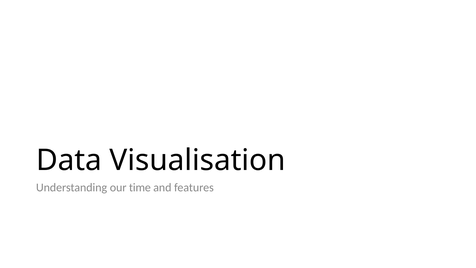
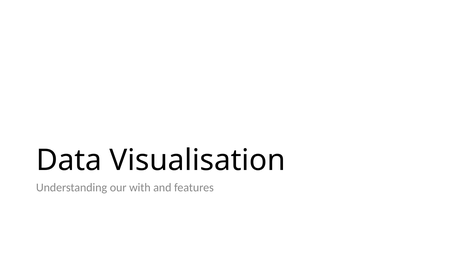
time: time -> with
